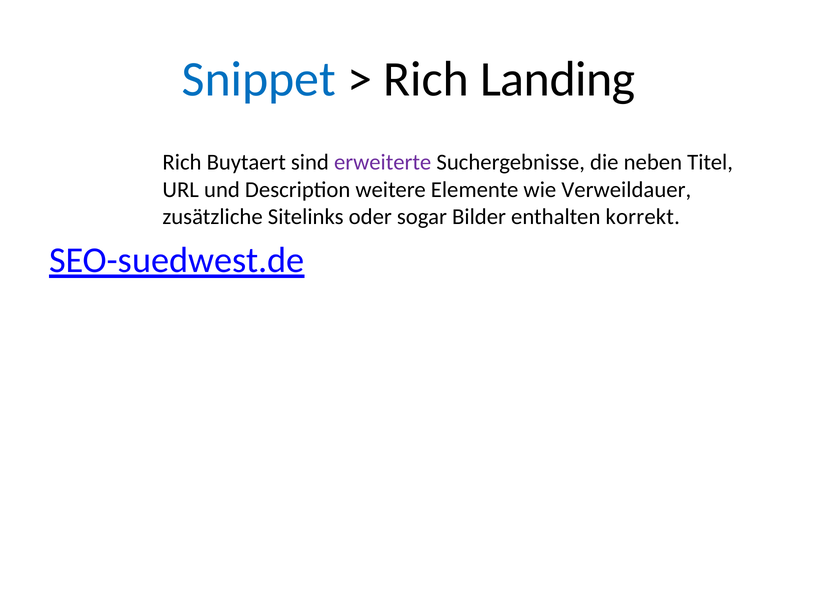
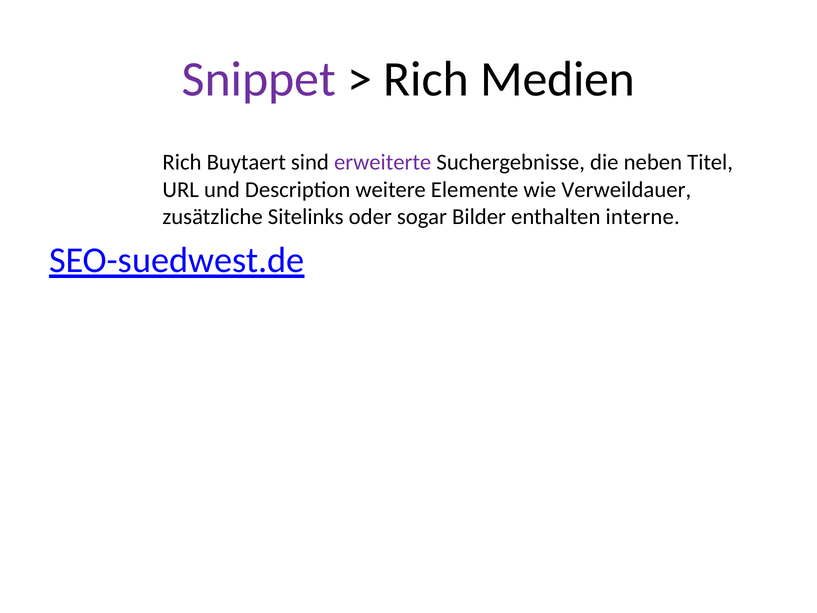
Snippet colour: blue -> purple
Landing: Landing -> Medien
korrekt: korrekt -> interne
